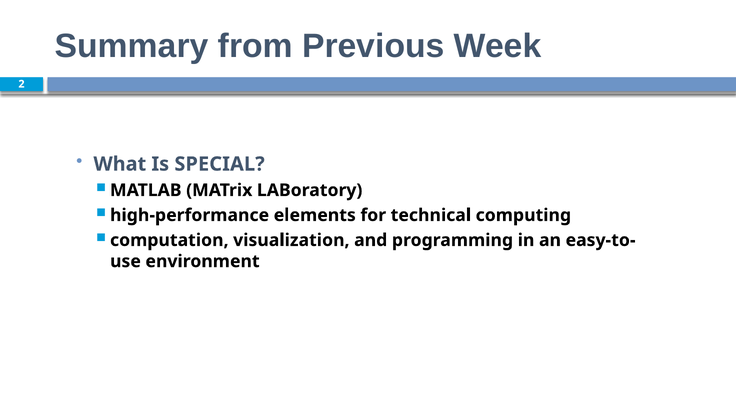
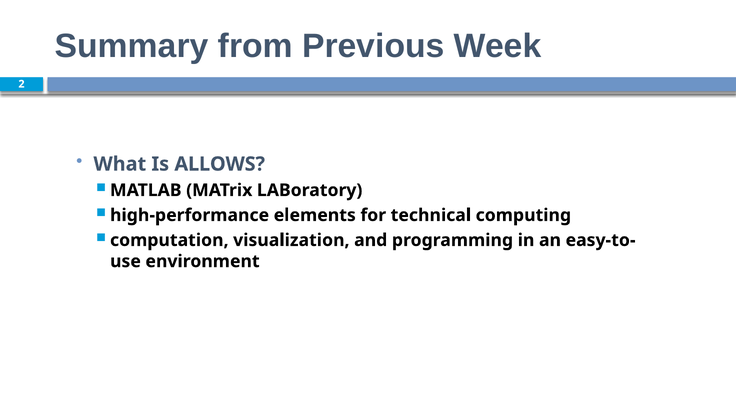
SPECIAL: SPECIAL -> ALLOWS
